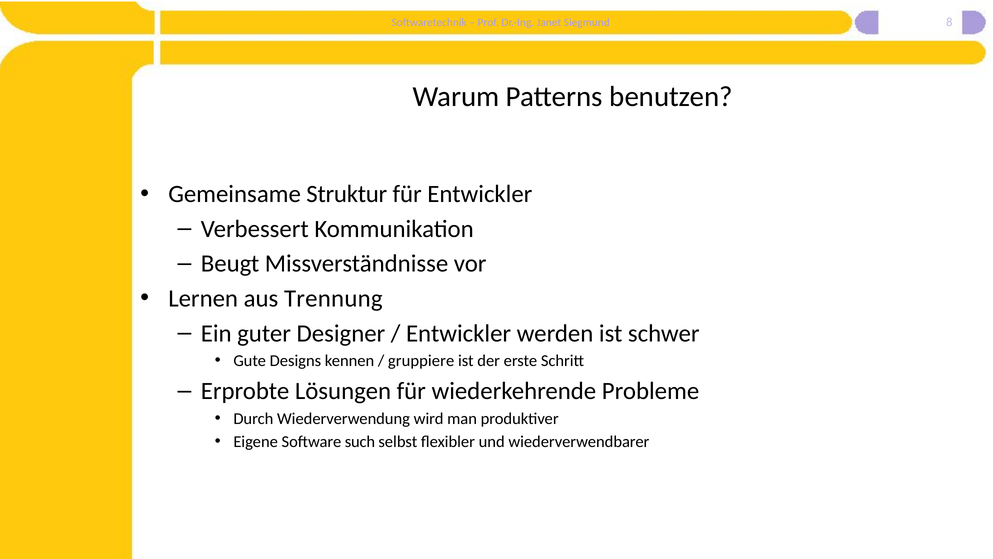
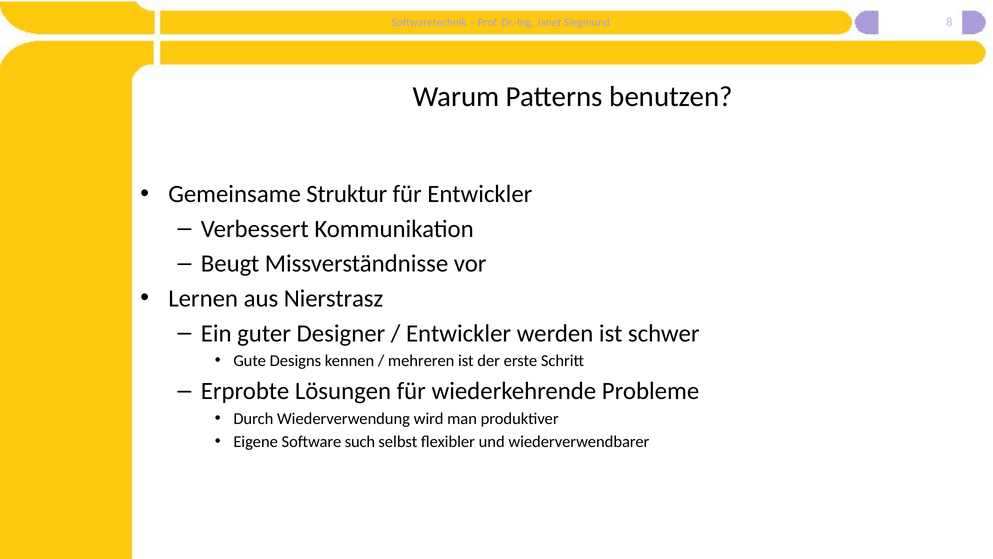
Trennung: Trennung -> Nierstrasz
gruppiere: gruppiere -> mehreren
